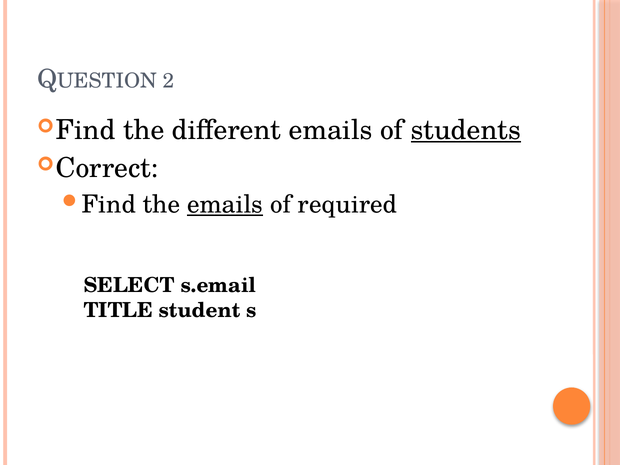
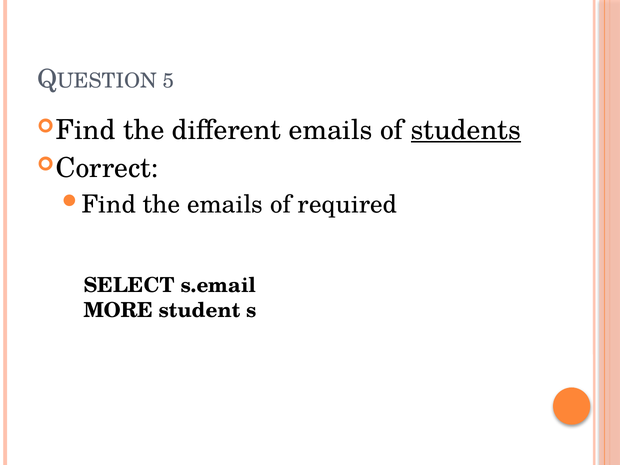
2: 2 -> 5
emails at (225, 205) underline: present -> none
TITLE: TITLE -> MORE
